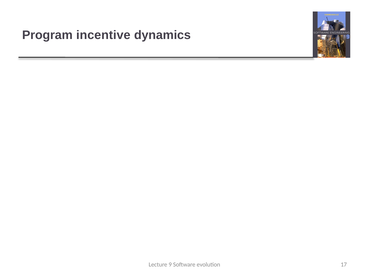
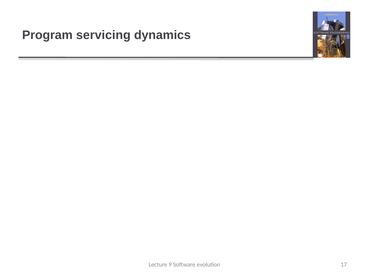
incentive: incentive -> servicing
